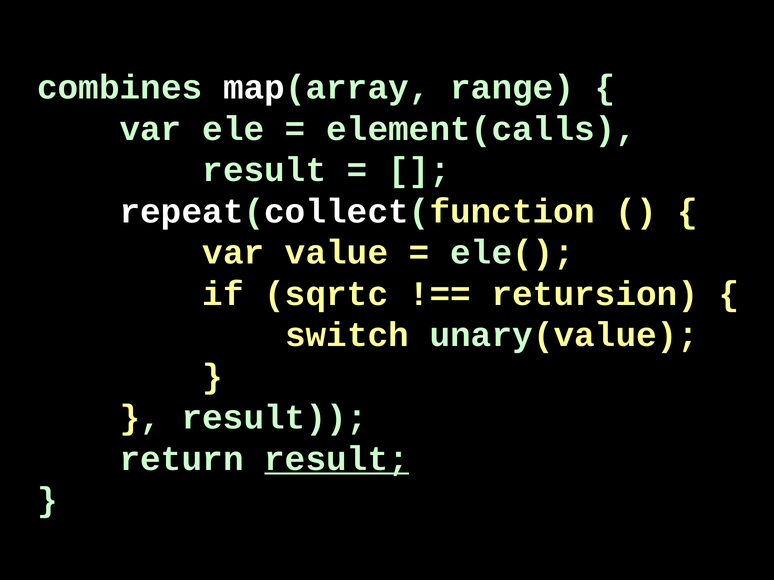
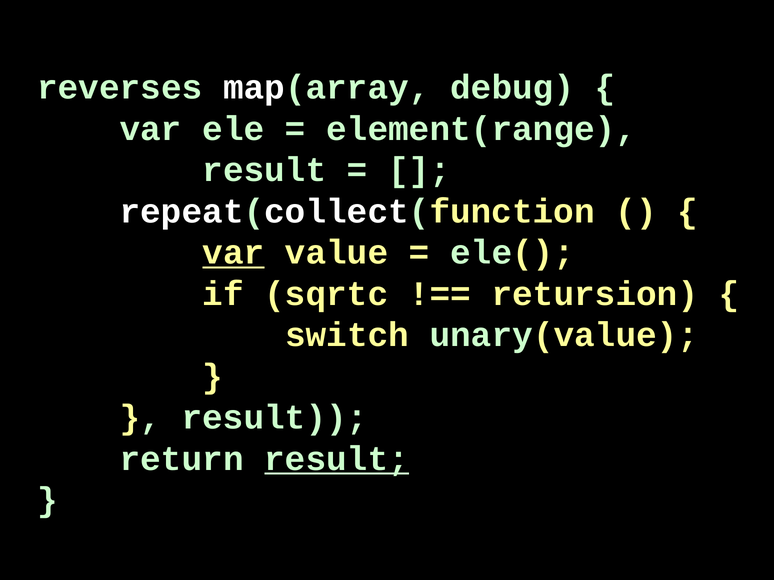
combines: combines -> reverses
range: range -> debug
element(calls: element(calls -> element(range
var at (233, 253) underline: none -> present
